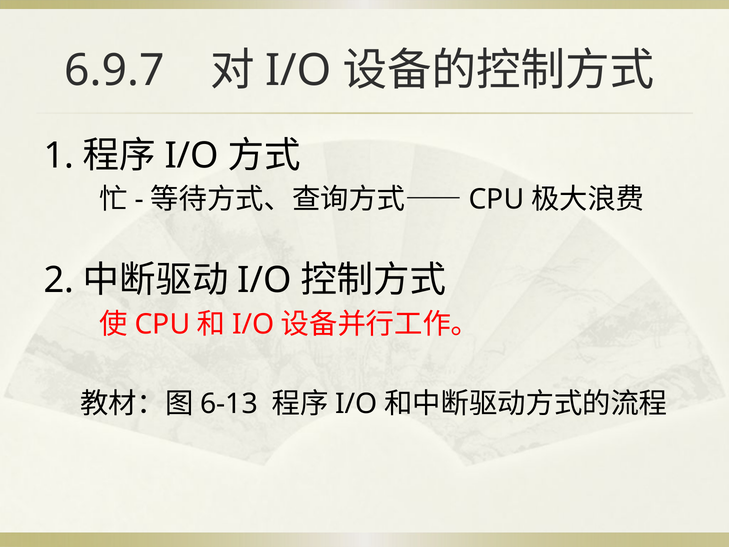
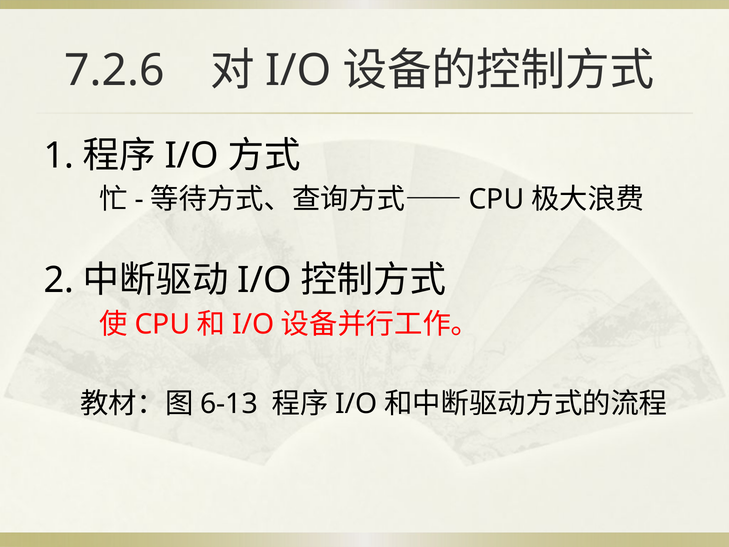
6.9.7: 6.9.7 -> 7.2.6
